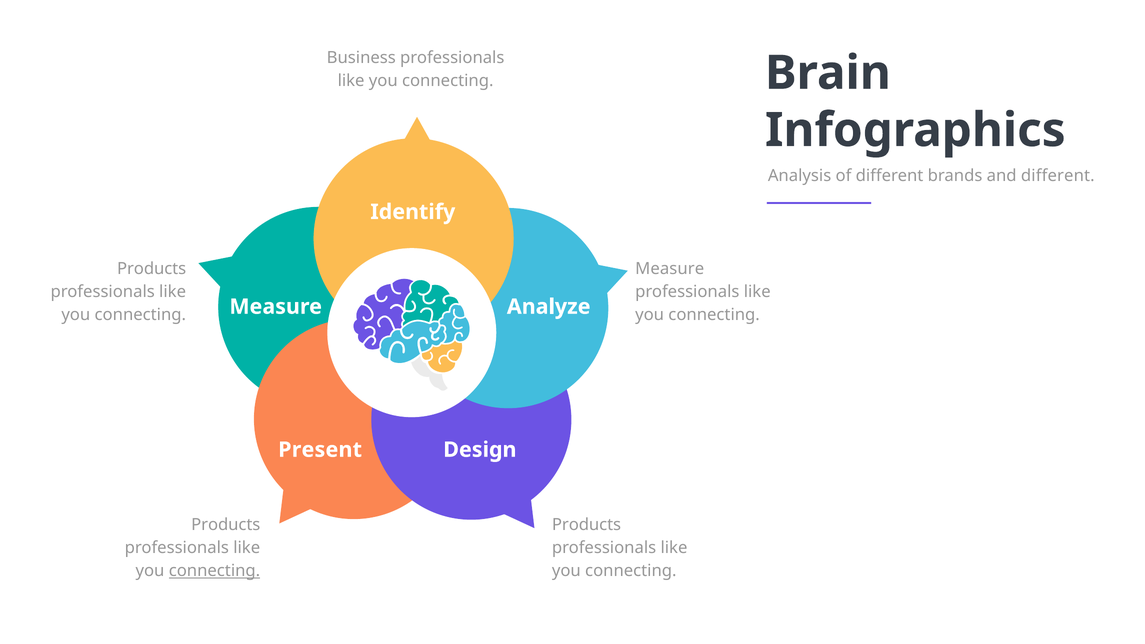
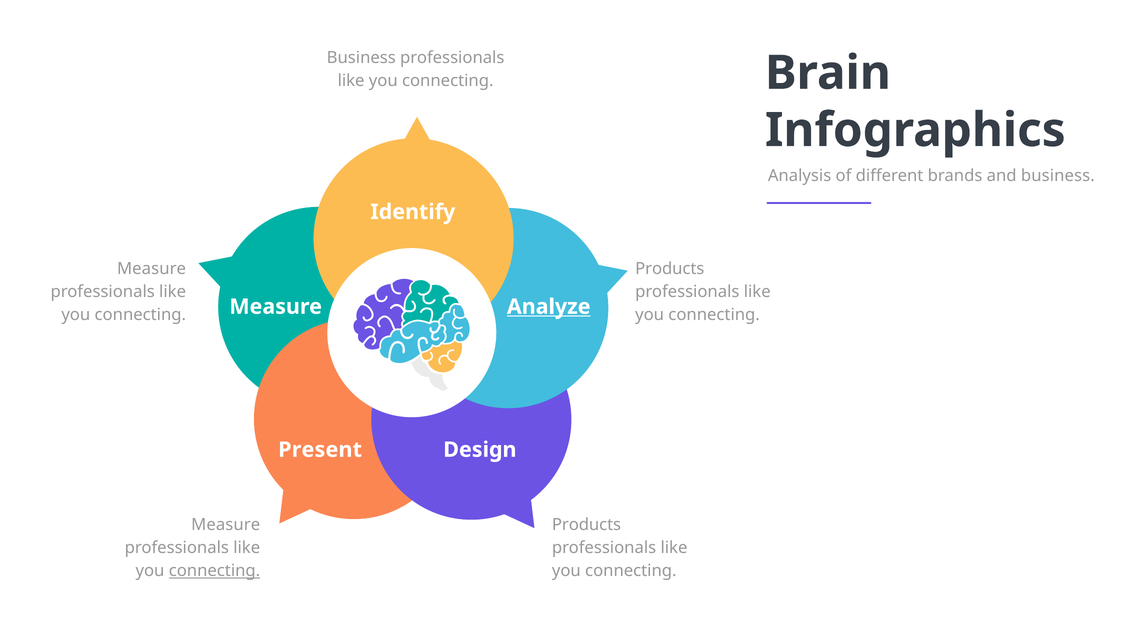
and different: different -> business
Products at (152, 269): Products -> Measure
Measure at (670, 269): Measure -> Products
Analyze underline: none -> present
Products at (226, 525): Products -> Measure
